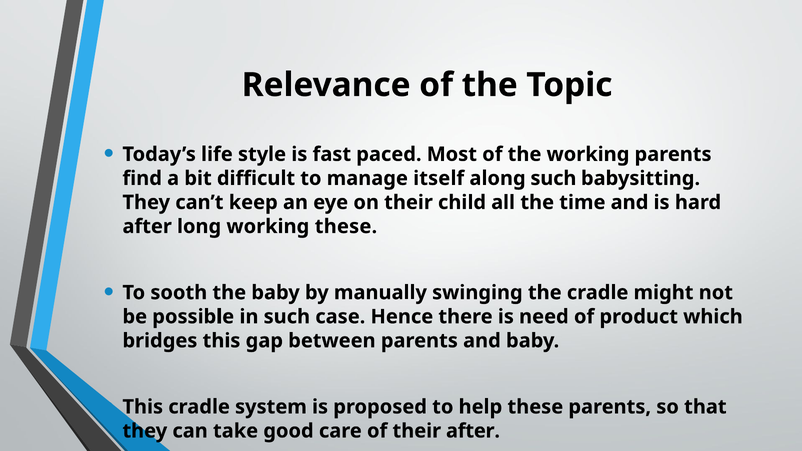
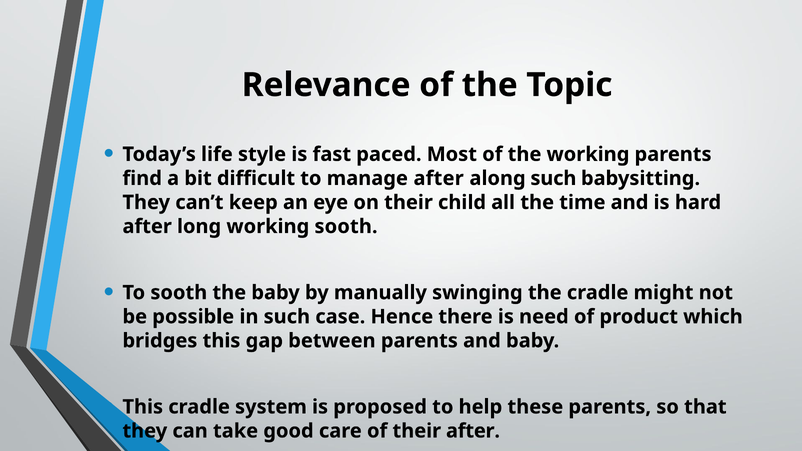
manage itself: itself -> after
working these: these -> sooth
